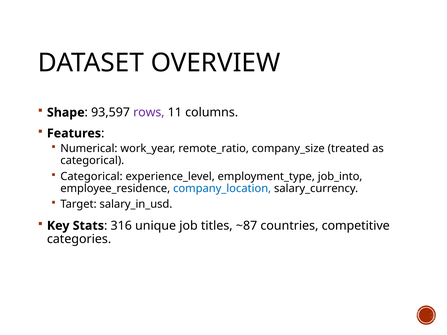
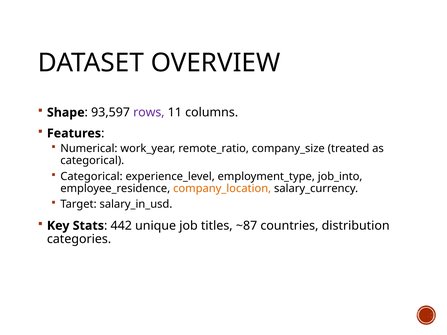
company_location colour: blue -> orange
316: 316 -> 442
competitive: competitive -> distribution
